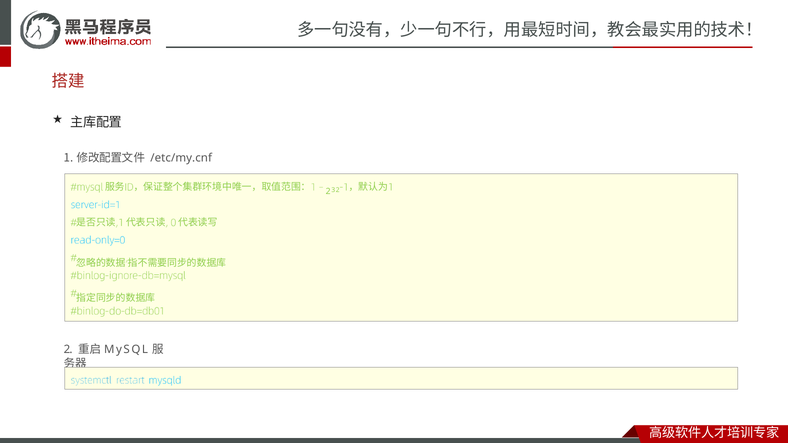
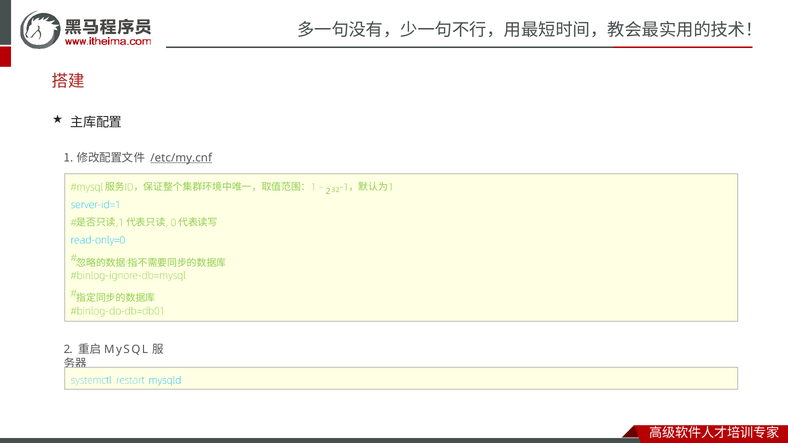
/etc/my.cnf underline: none -> present
